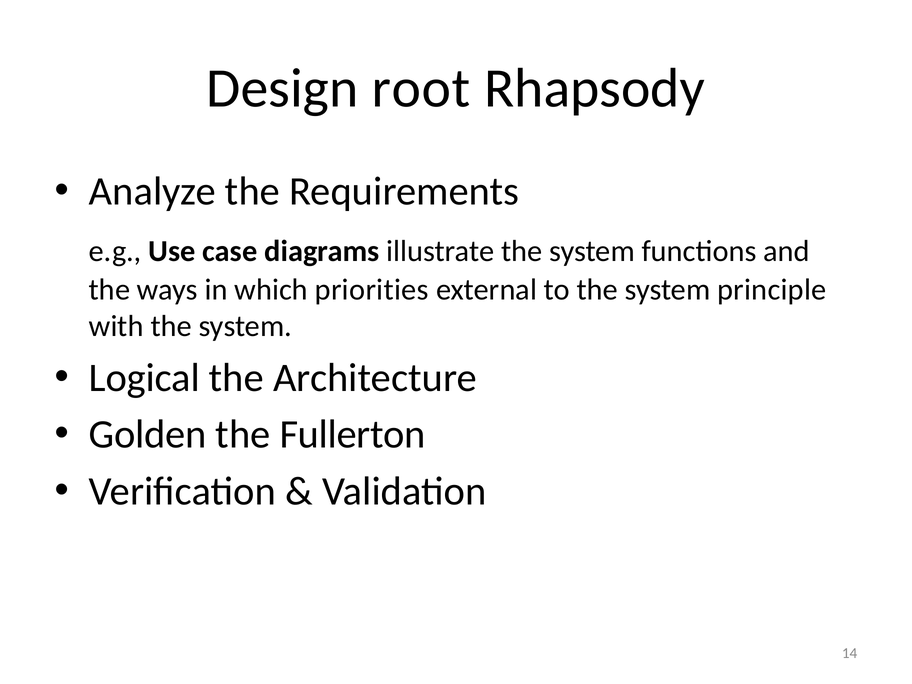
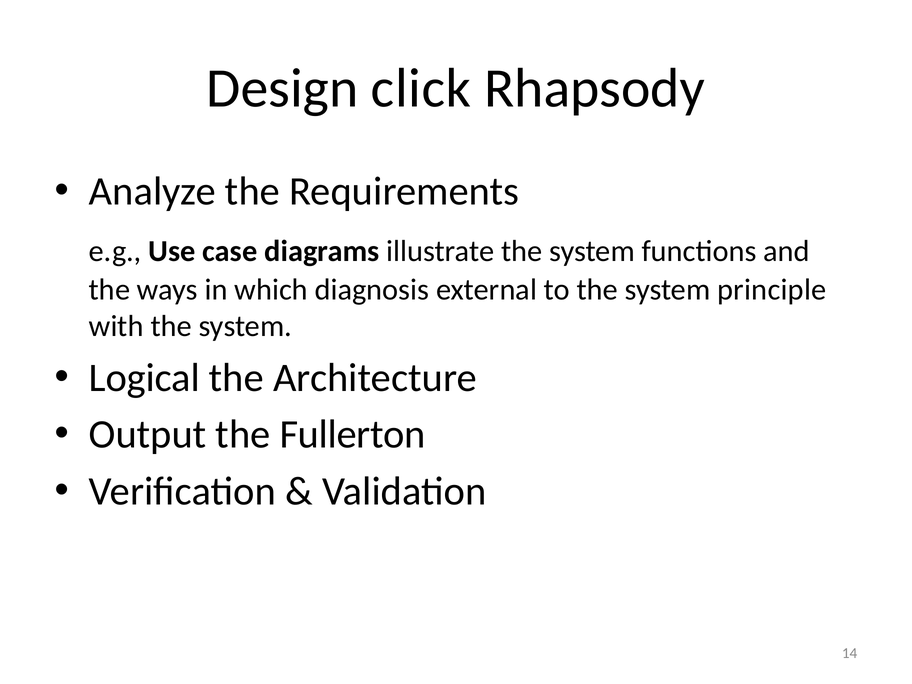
root: root -> click
priorities: priorities -> diagnosis
Golden: Golden -> Output
